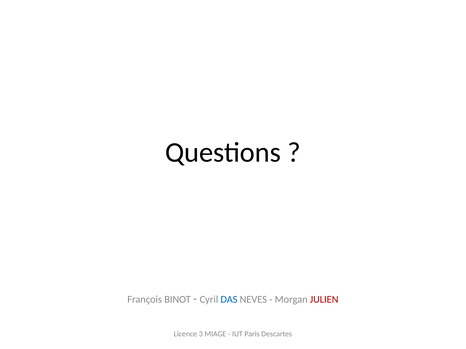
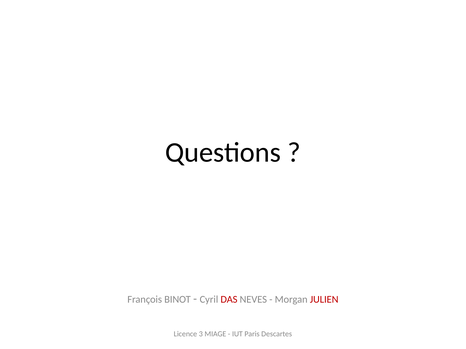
DAS colour: blue -> red
